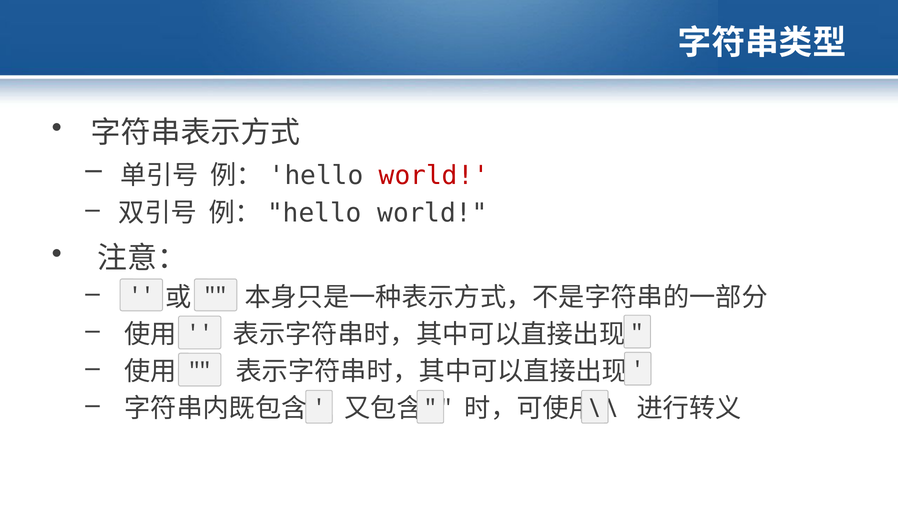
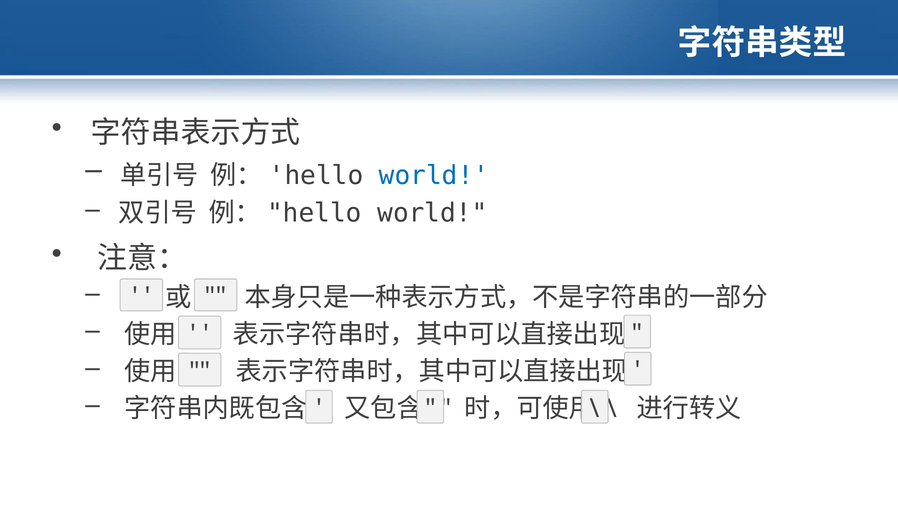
world at (434, 176) colour: red -> blue
